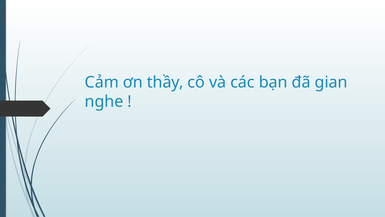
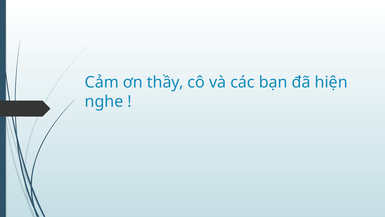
gian: gian -> hiện
